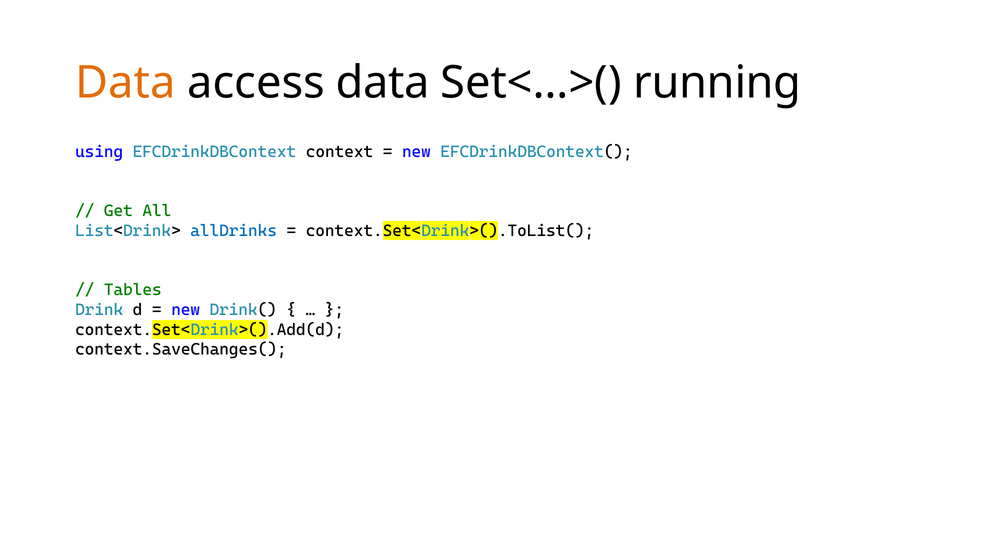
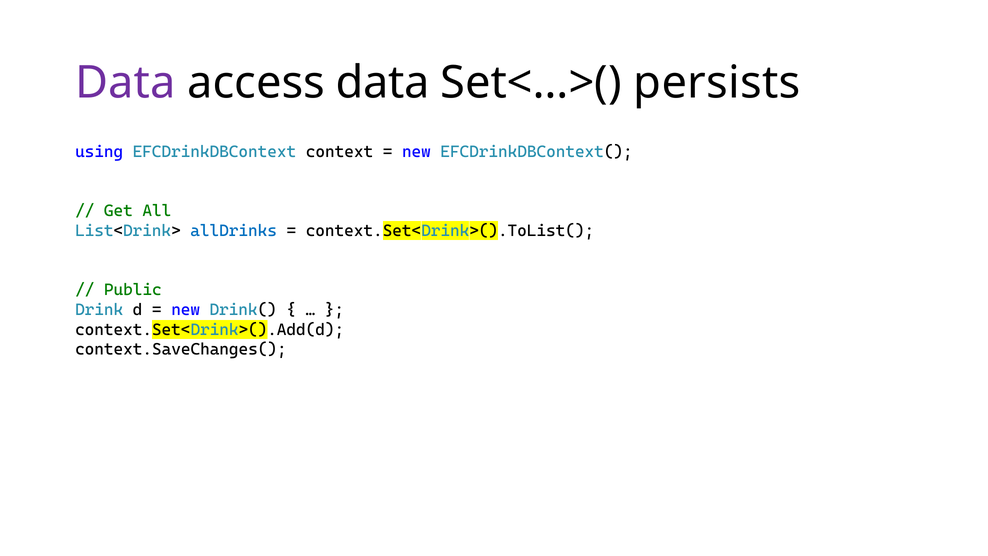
Data at (125, 83) colour: orange -> purple
running: running -> persists
Tables: Tables -> Public
